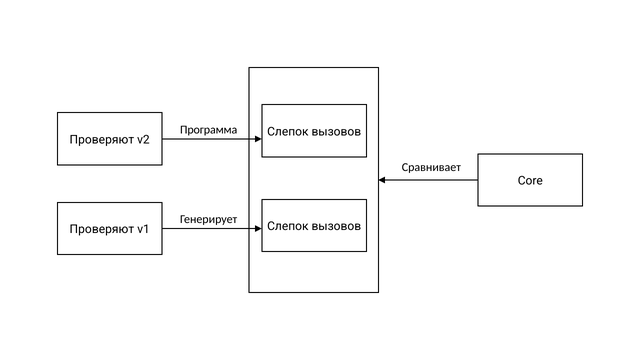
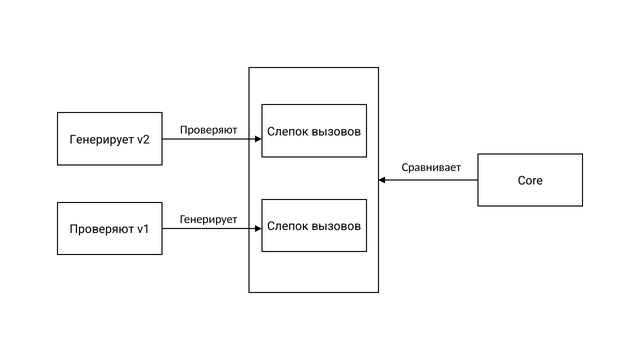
Программа at (209, 130): Программа -> Проверяют
Проверяют at (102, 140): Проверяют -> Генерирует
